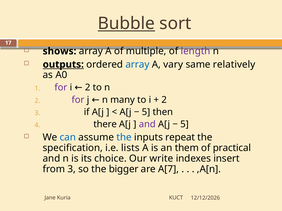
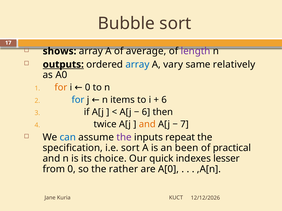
Bubble underline: present -> none
multiple: multiple -> average
for at (61, 88) colour: purple -> orange
i 2: 2 -> 0
for at (78, 100) colour: purple -> blue
many: many -> items
2 at (164, 100): 2 -> 6
5 at (146, 112): 5 -> 6
there: there -> twice
and at (147, 125) colour: purple -> orange
5 at (184, 125): 5 -> 7
the at (124, 138) colour: blue -> purple
i.e lists: lists -> sort
them: them -> been
write: write -> quick
insert: insert -> lesser
from 3: 3 -> 0
bigger: bigger -> rather
A[7: A[7 -> A[0
